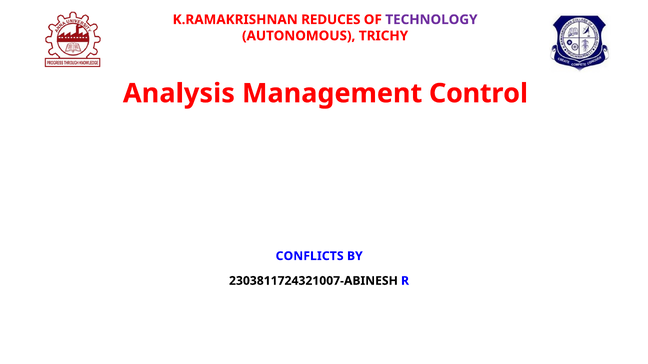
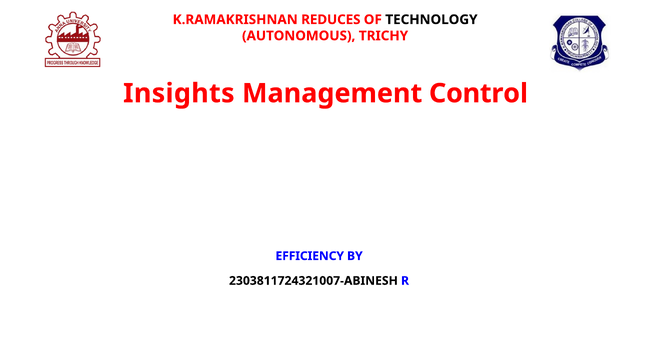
TECHNOLOGY colour: purple -> black
Analysis: Analysis -> Insights
CONFLICTS: CONFLICTS -> EFFICIENCY
